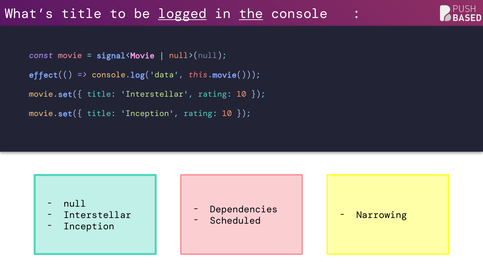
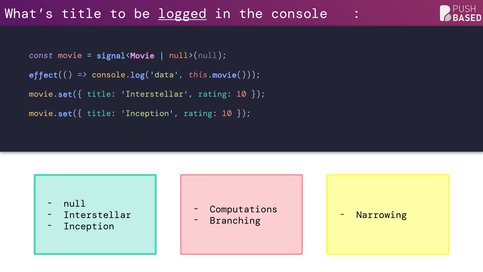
the underline: present -> none
Dependencies: Dependencies -> Computations
Scheduled: Scheduled -> Branching
